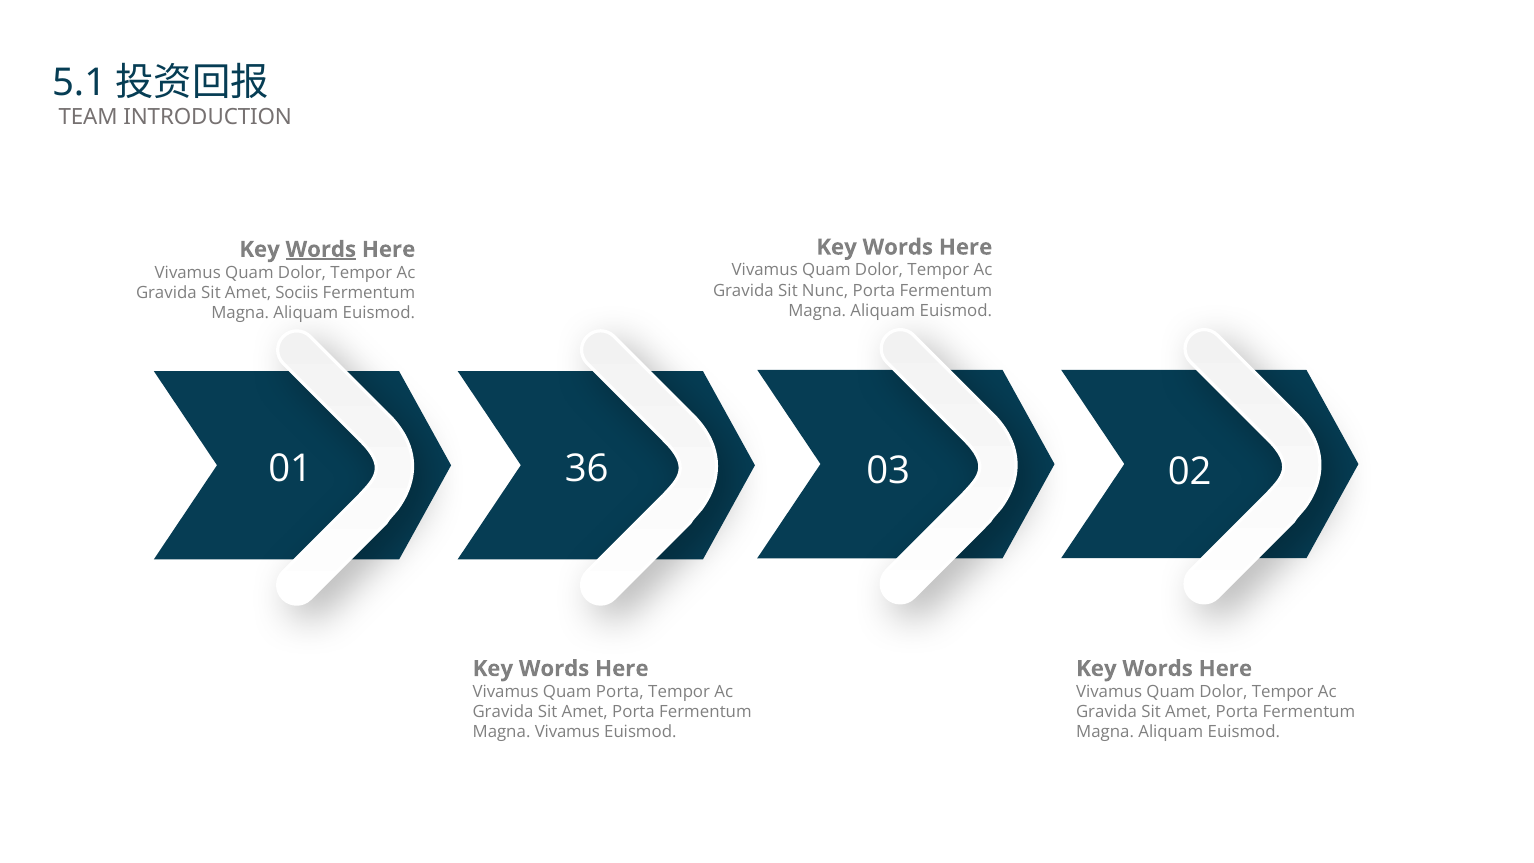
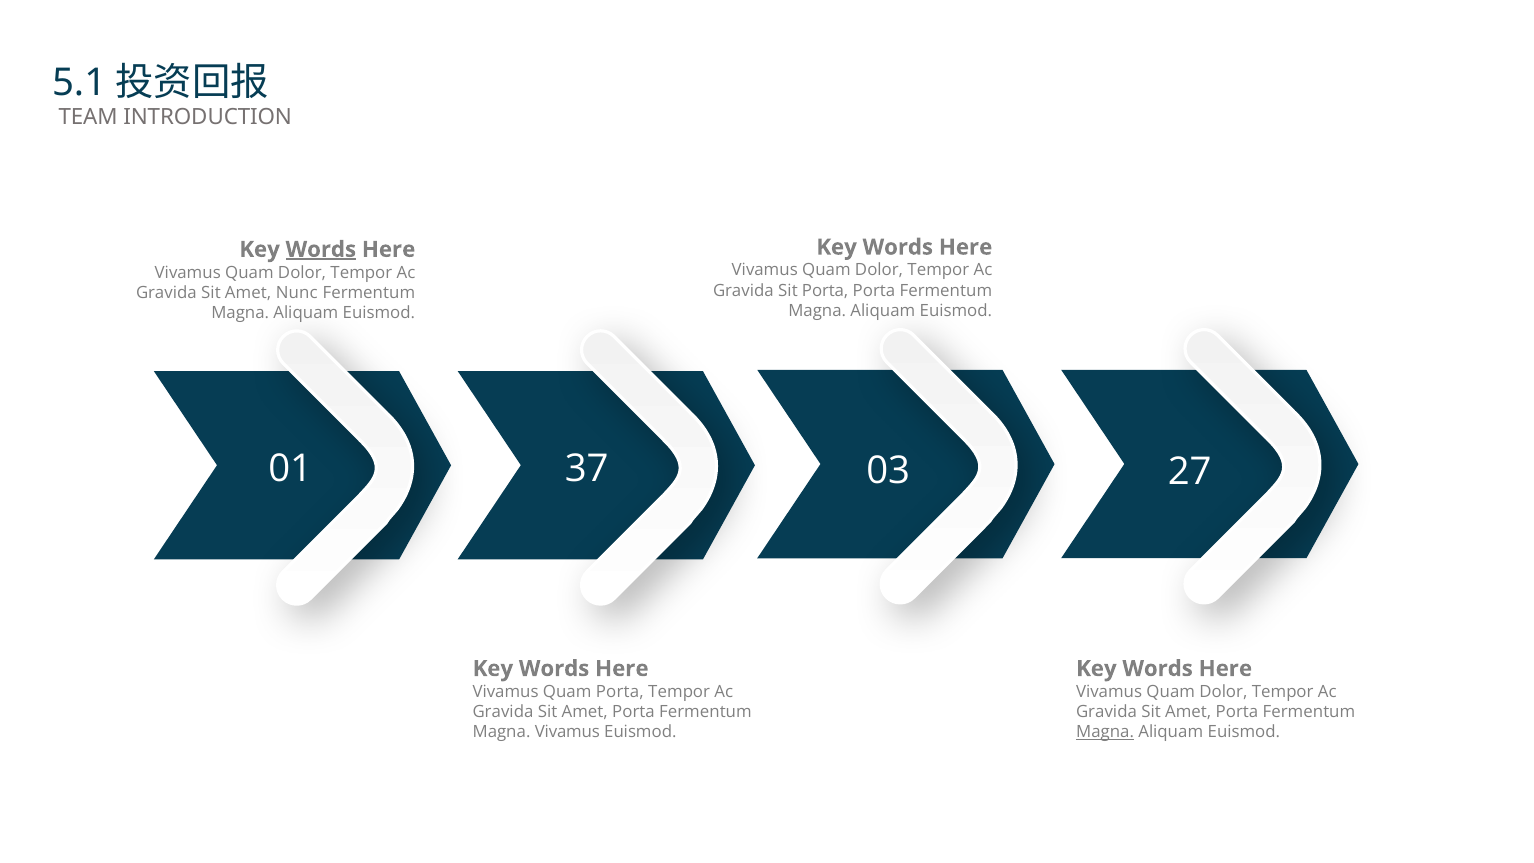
Sit Nunc: Nunc -> Porta
Sociis: Sociis -> Nunc
36: 36 -> 37
02: 02 -> 27
Magna at (1105, 732) underline: none -> present
